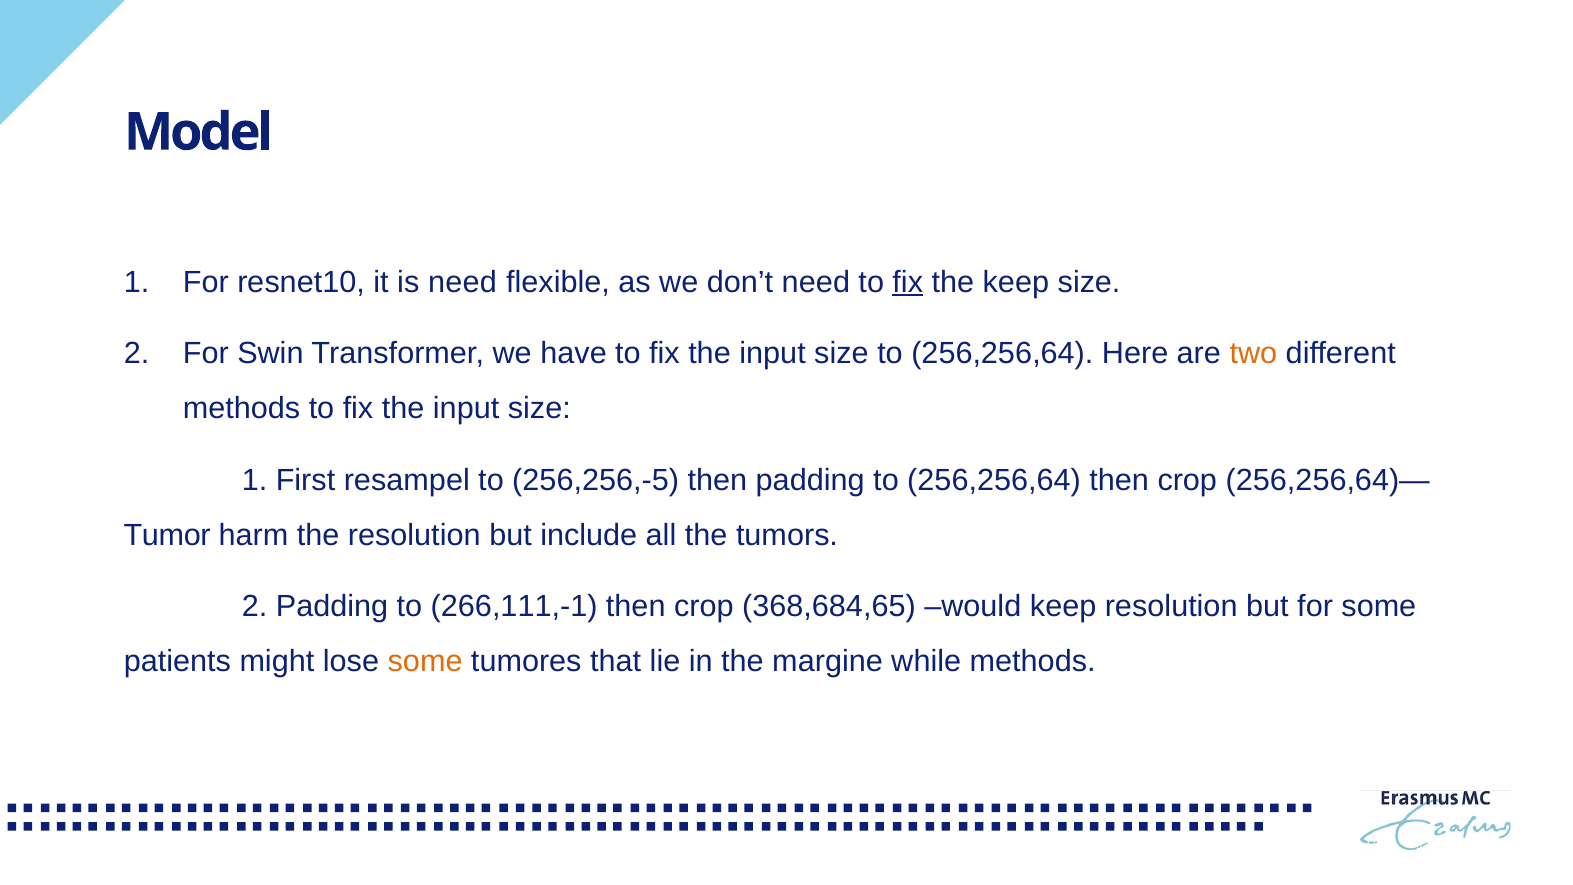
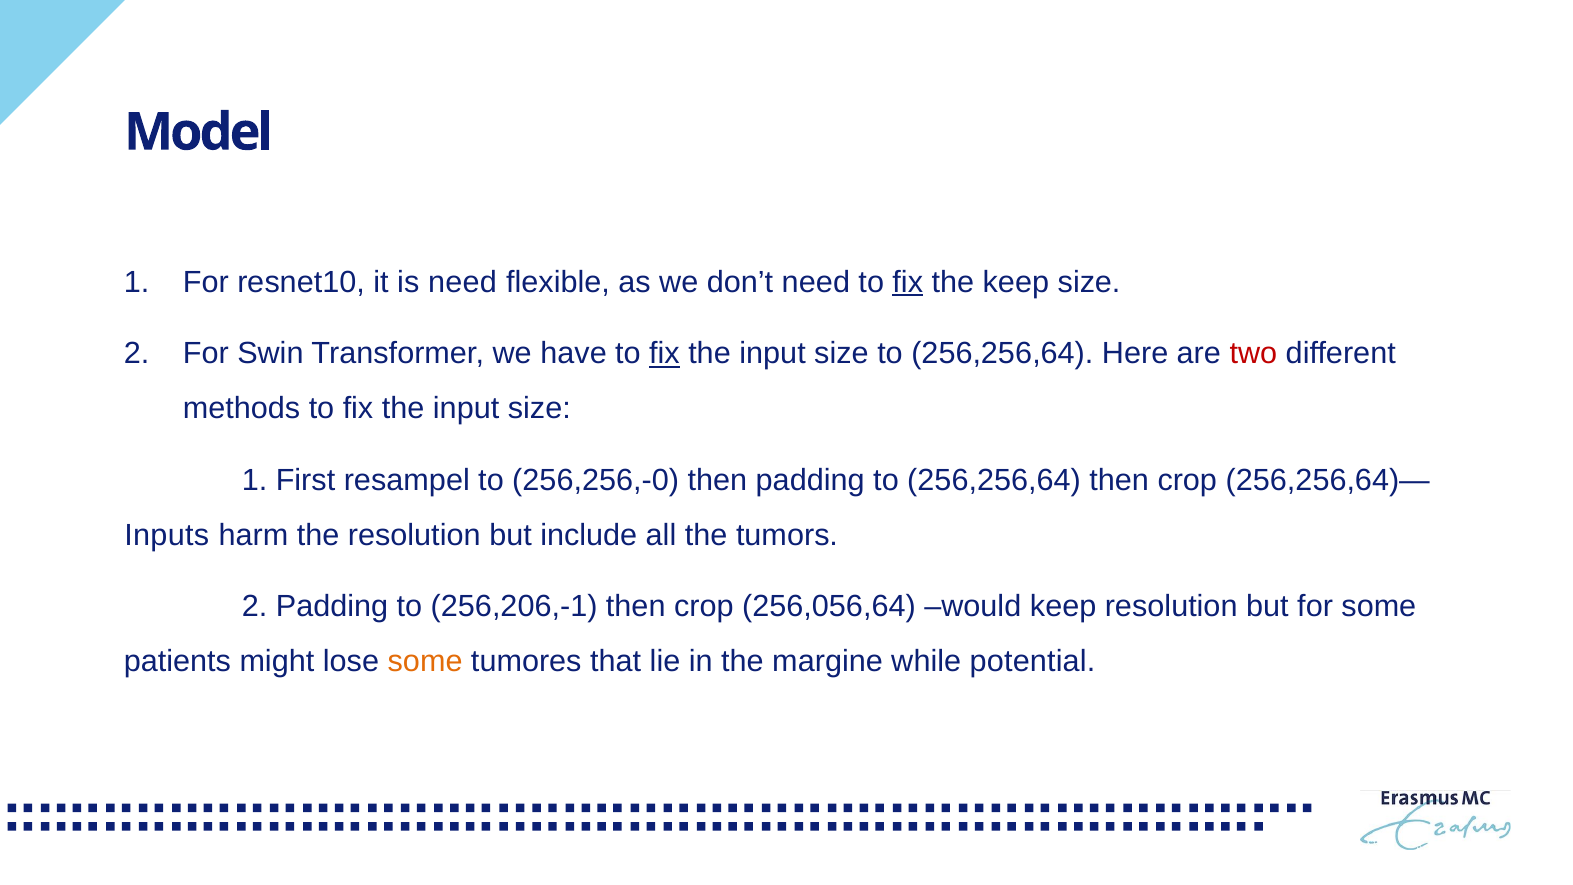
fix at (664, 354) underline: none -> present
two colour: orange -> red
256,256,-5: 256,256,-5 -> 256,256,-0
Tumor: Tumor -> Inputs
266,111,-1: 266,111,-1 -> 256,206,-1
368,684,65: 368,684,65 -> 256,056,64
while methods: methods -> potential
